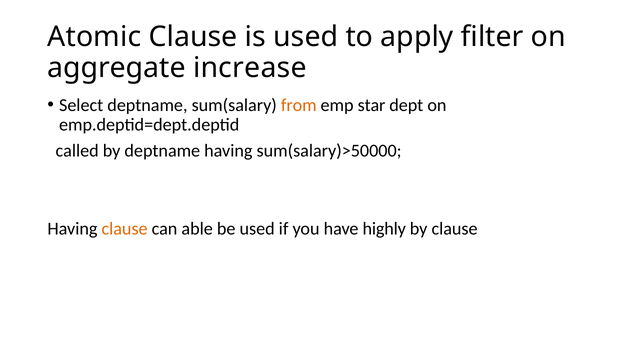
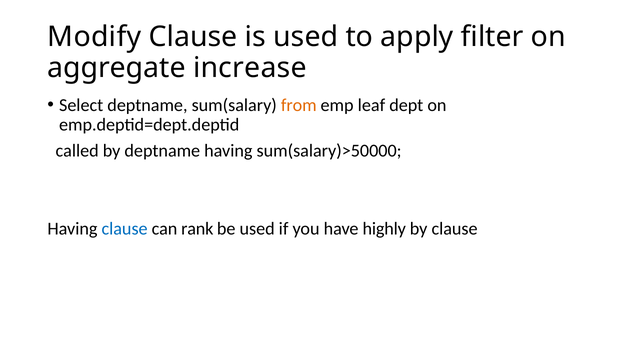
Atomic: Atomic -> Modify
star: star -> leaf
clause at (125, 229) colour: orange -> blue
able: able -> rank
